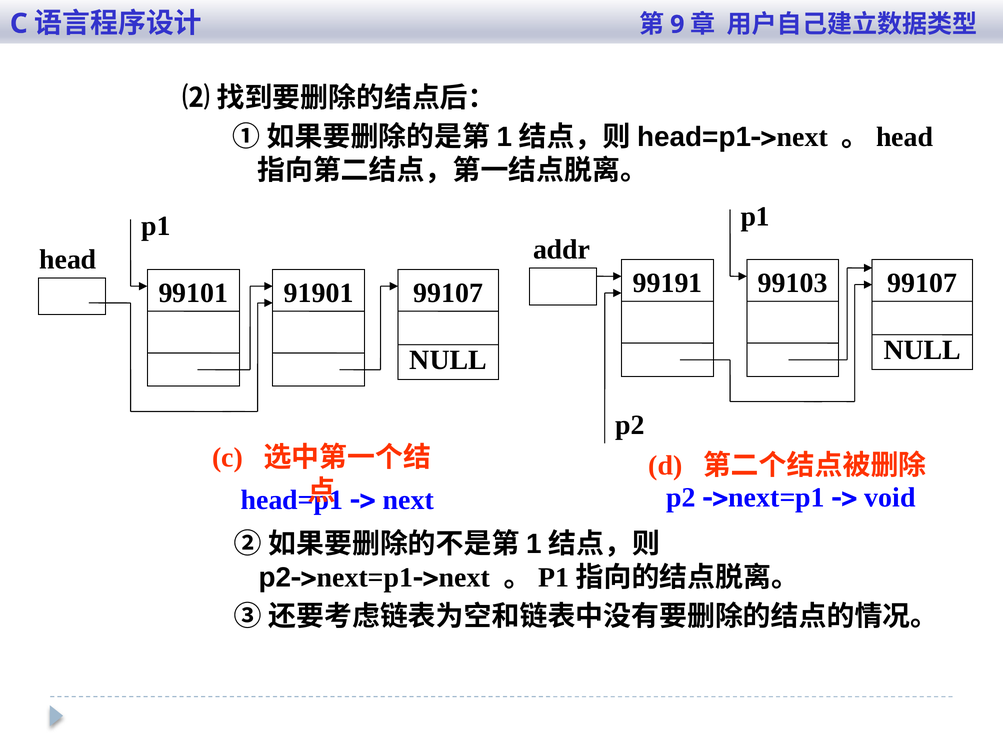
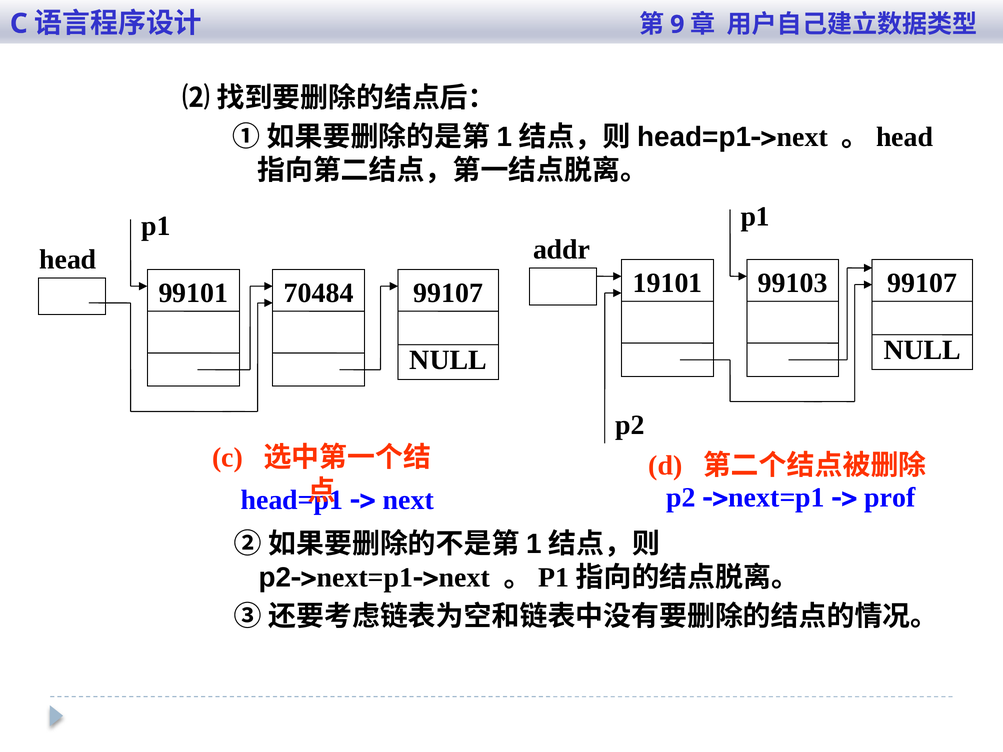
99191: 99191 -> 19101
91901: 91901 -> 70484
void: void -> prof
